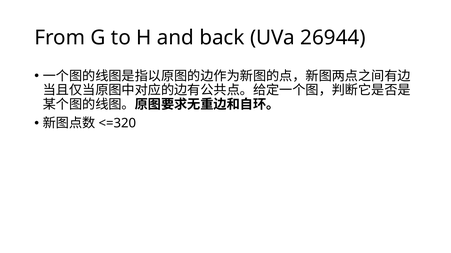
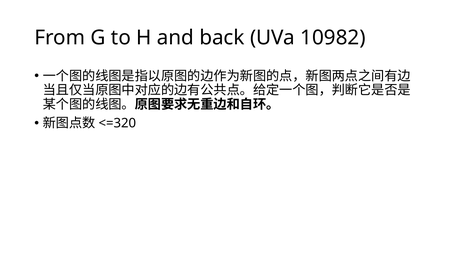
26944: 26944 -> 10982
